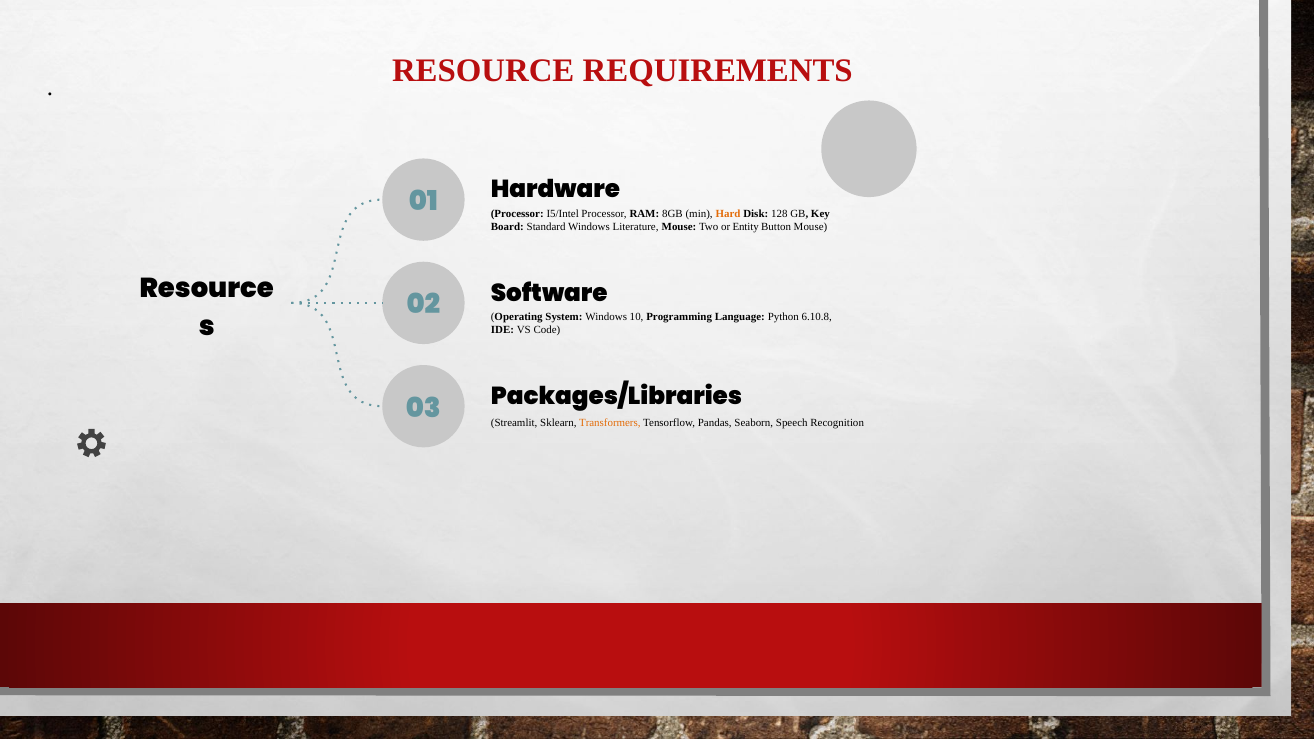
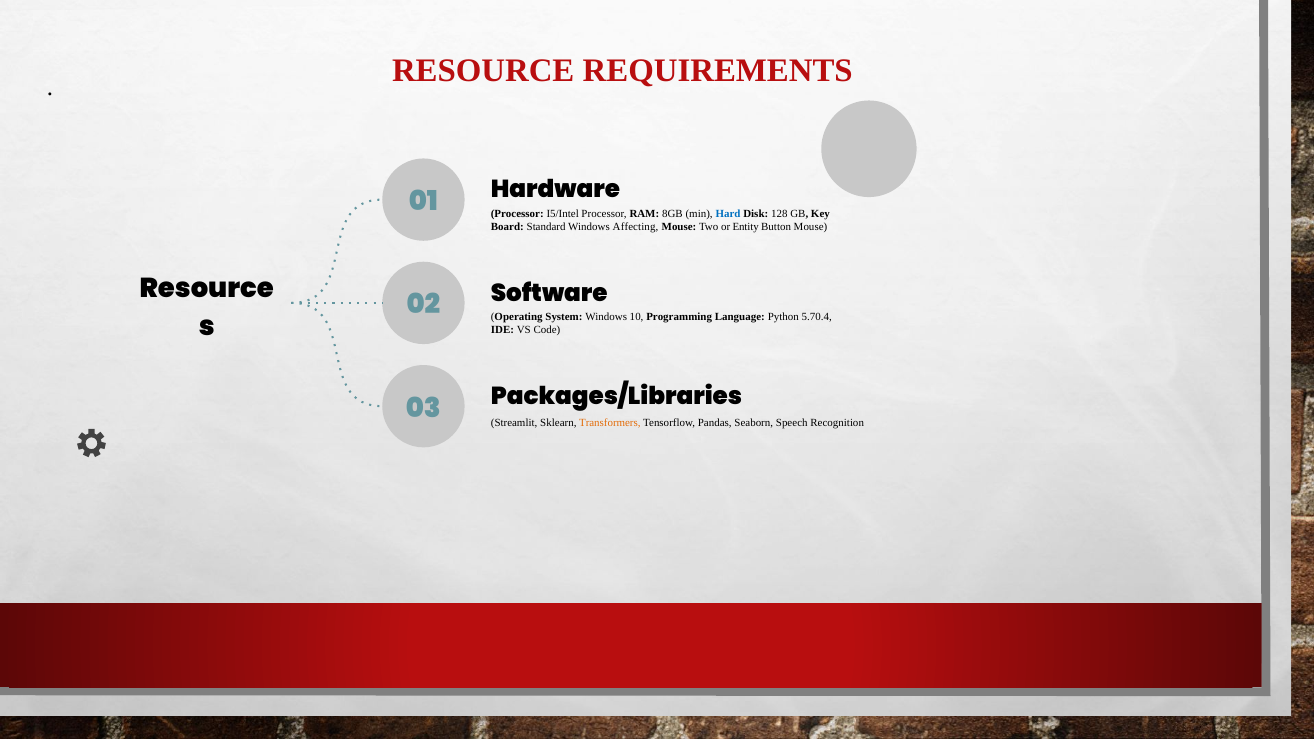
Hard colour: orange -> blue
Literature: Literature -> Affecting
6.10.8: 6.10.8 -> 5.70.4
